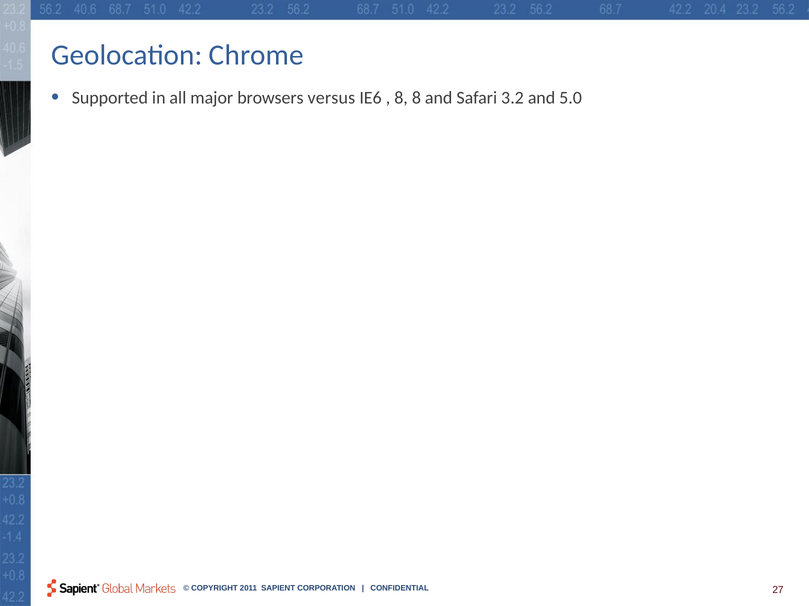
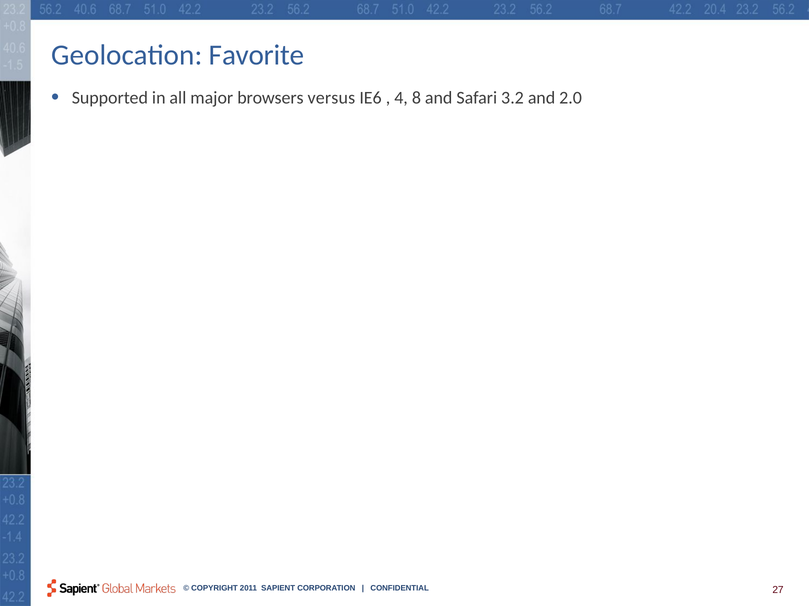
Chrome: Chrome -> Favorite
8 at (401, 98): 8 -> 4
5.0: 5.0 -> 2.0
